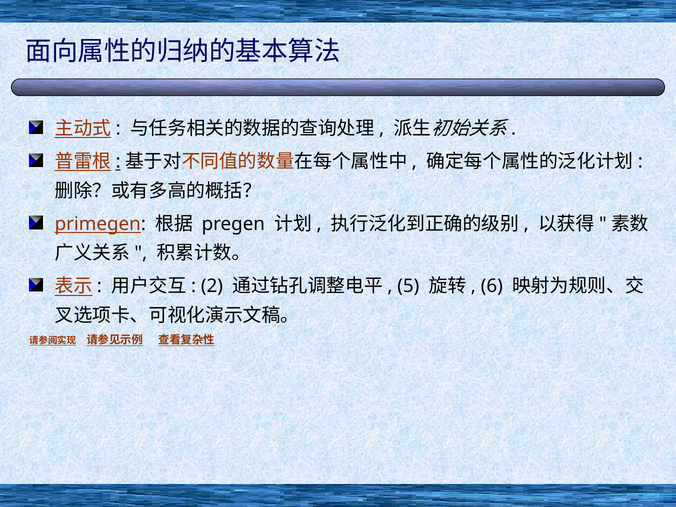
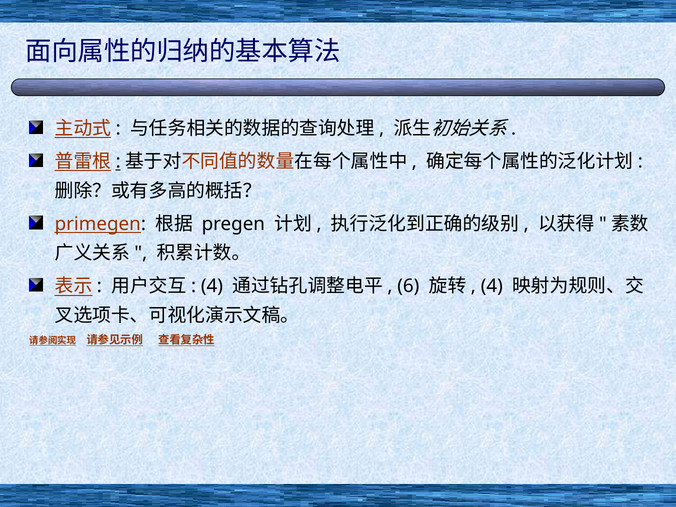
2 at (212, 286): 2 -> 4
5: 5 -> 6
6 at (492, 286): 6 -> 4
